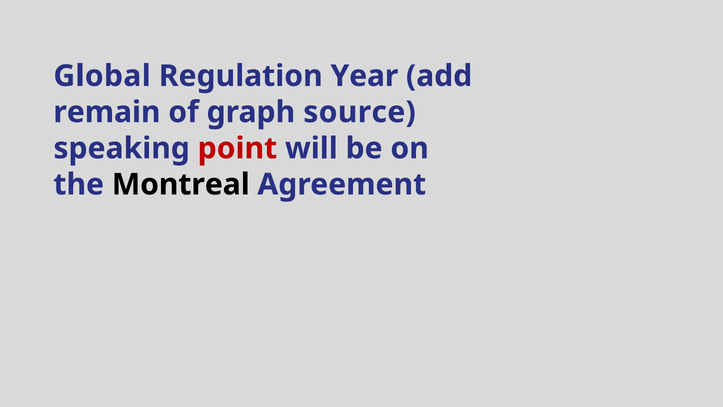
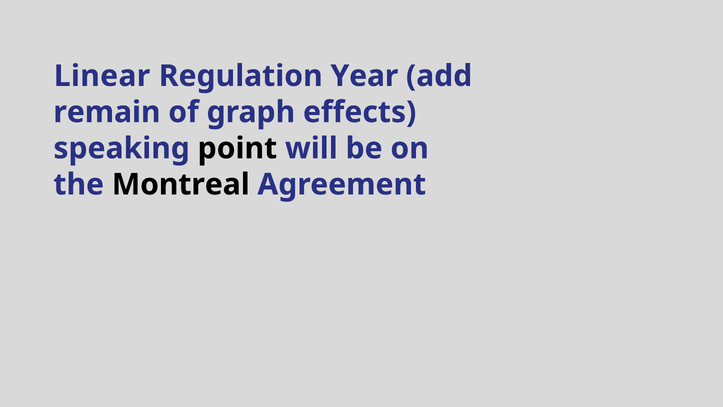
Global: Global -> Linear
source: source -> effects
point colour: red -> black
